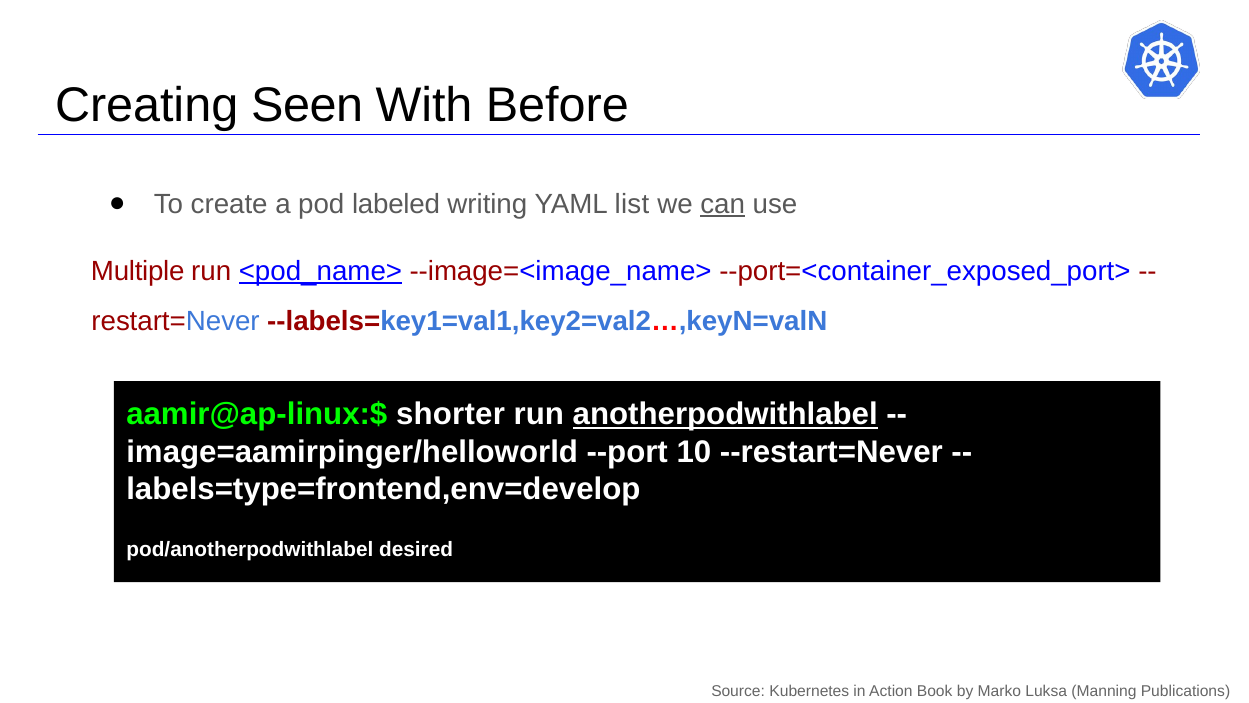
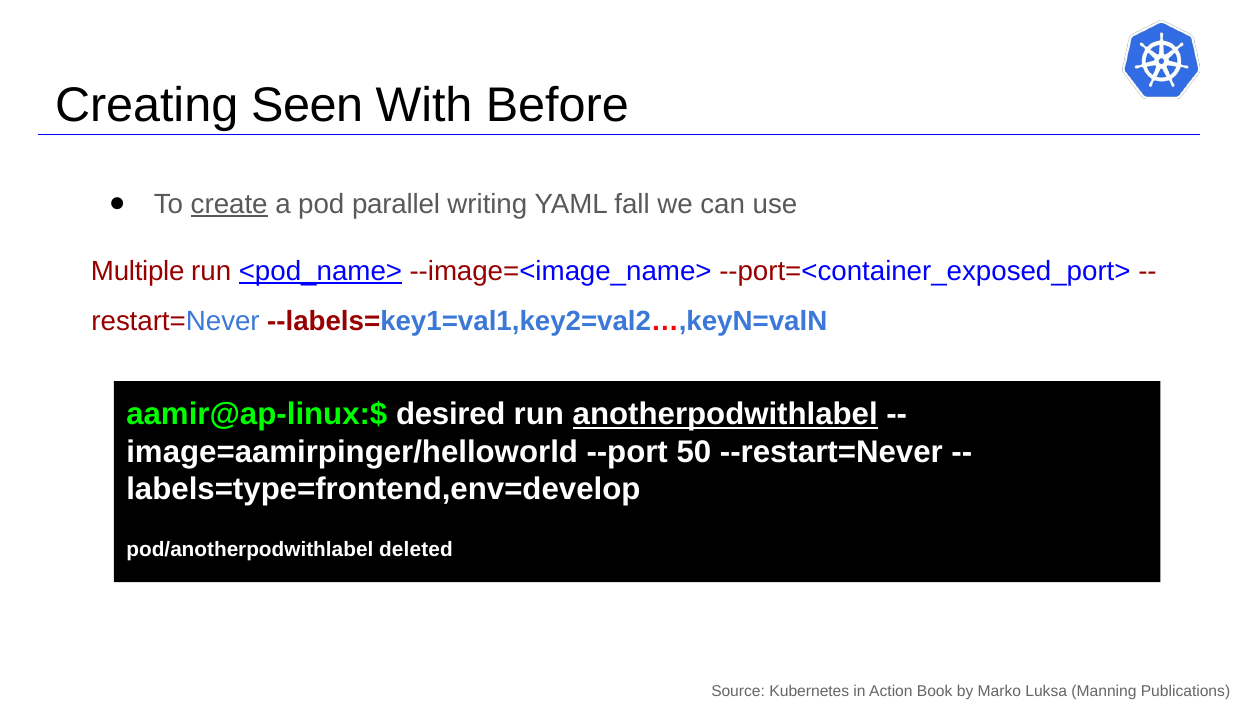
create underline: none -> present
labeled: labeled -> parallel
list: list -> fall
can underline: present -> none
shorter: shorter -> desired
10: 10 -> 50
desired: desired -> deleted
